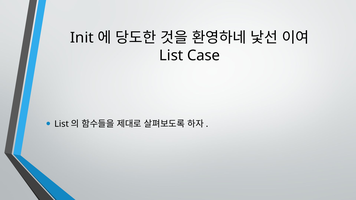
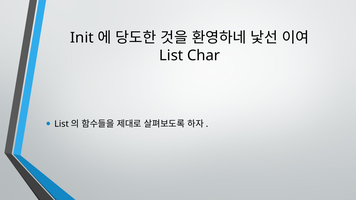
Case: Case -> Char
